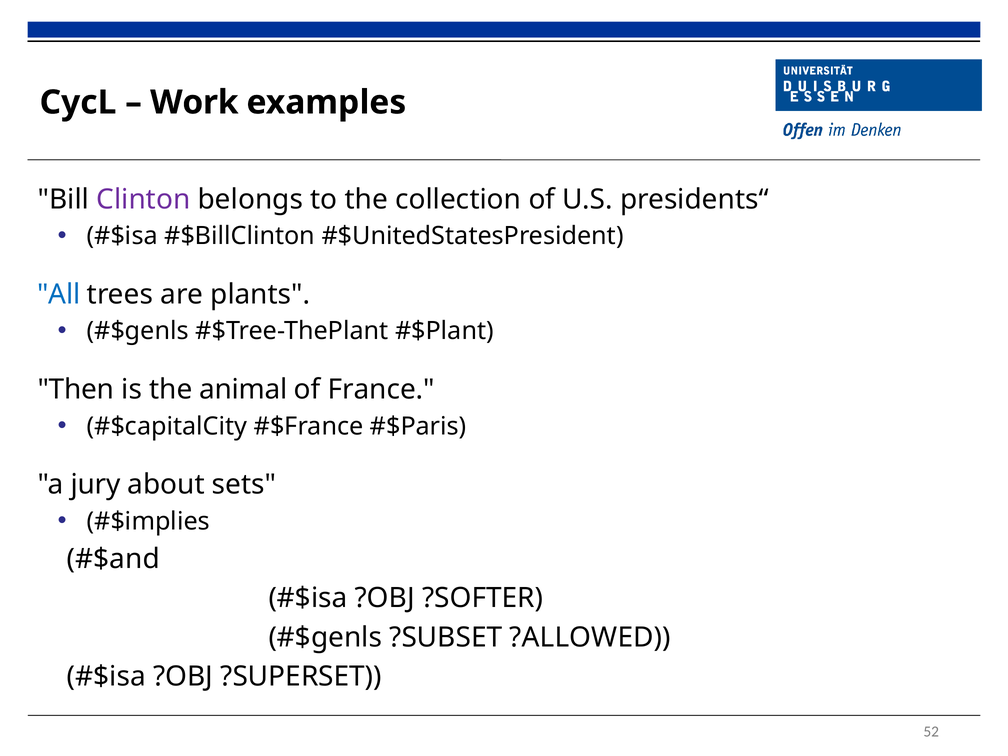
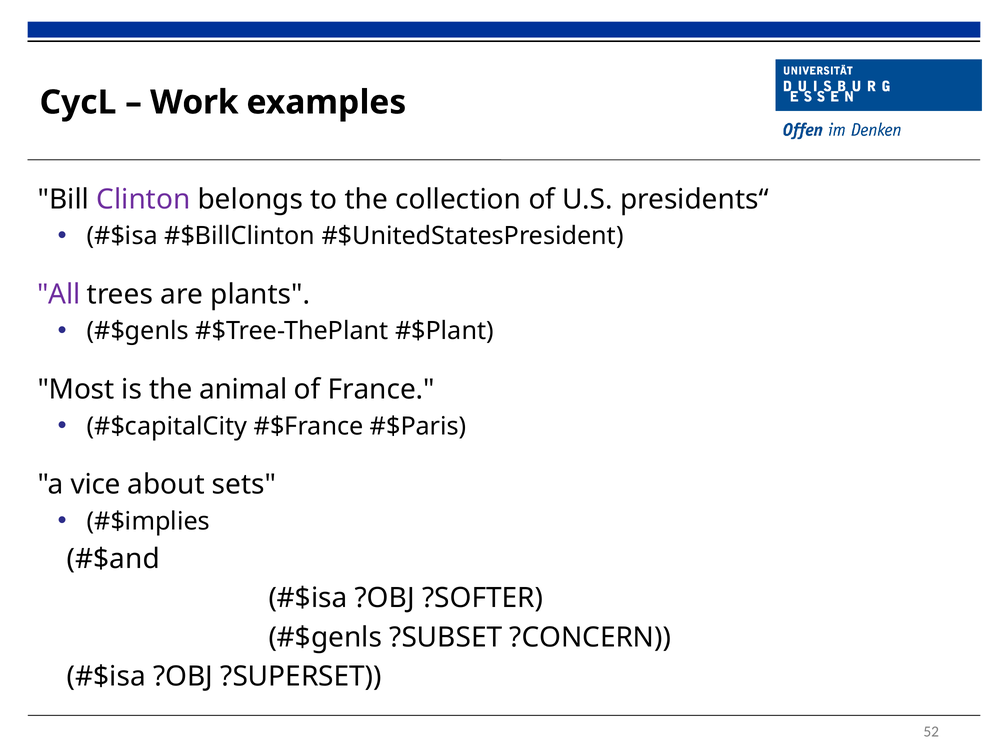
All colour: blue -> purple
Then: Then -> Most
jury: jury -> vice
?ALLOWED: ?ALLOWED -> ?CONCERN
